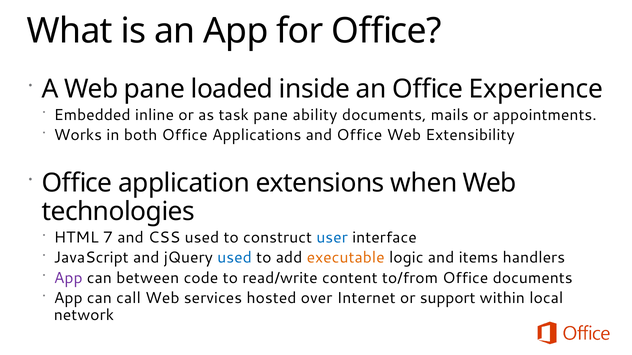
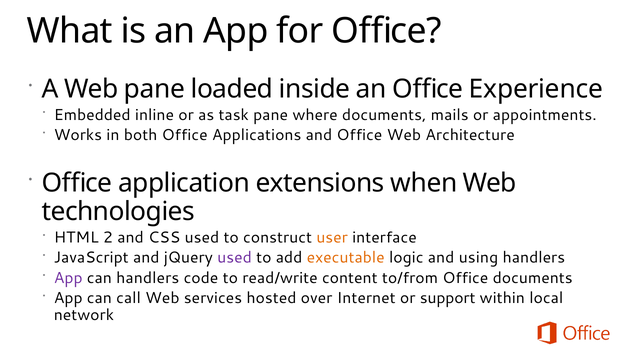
ability: ability -> where
Extensibility: Extensibility -> Architecture
7: 7 -> 2
user colour: blue -> orange
used at (235, 258) colour: blue -> purple
items: items -> using
can between: between -> handlers
